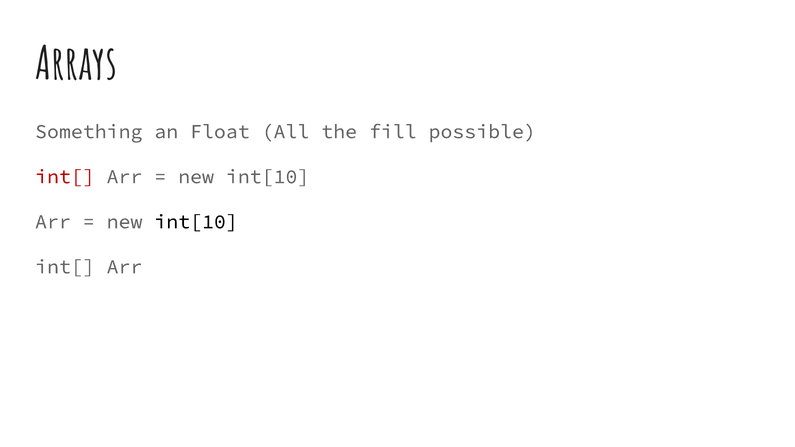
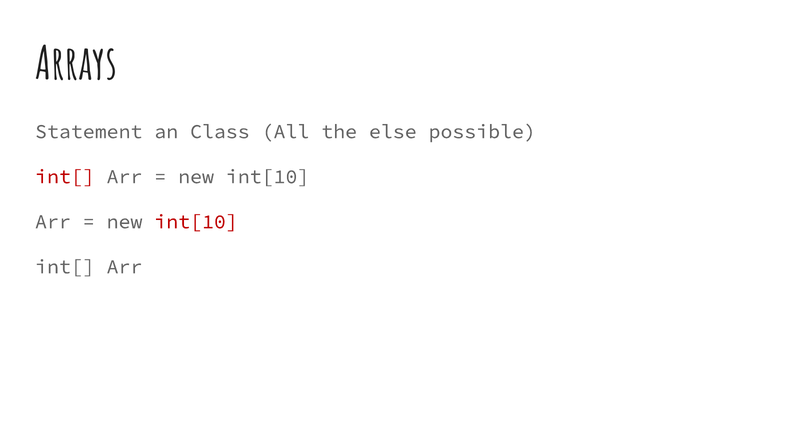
Something: Something -> Statement
Float: Float -> Class
fill: fill -> else
int[10 at (196, 222) colour: black -> red
